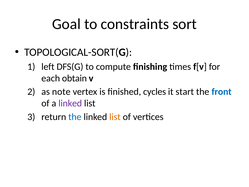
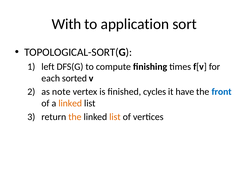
Goal: Goal -> With
constraints: constraints -> application
obtain: obtain -> sorted
start: start -> have
linked at (70, 103) colour: purple -> orange
the at (75, 117) colour: blue -> orange
